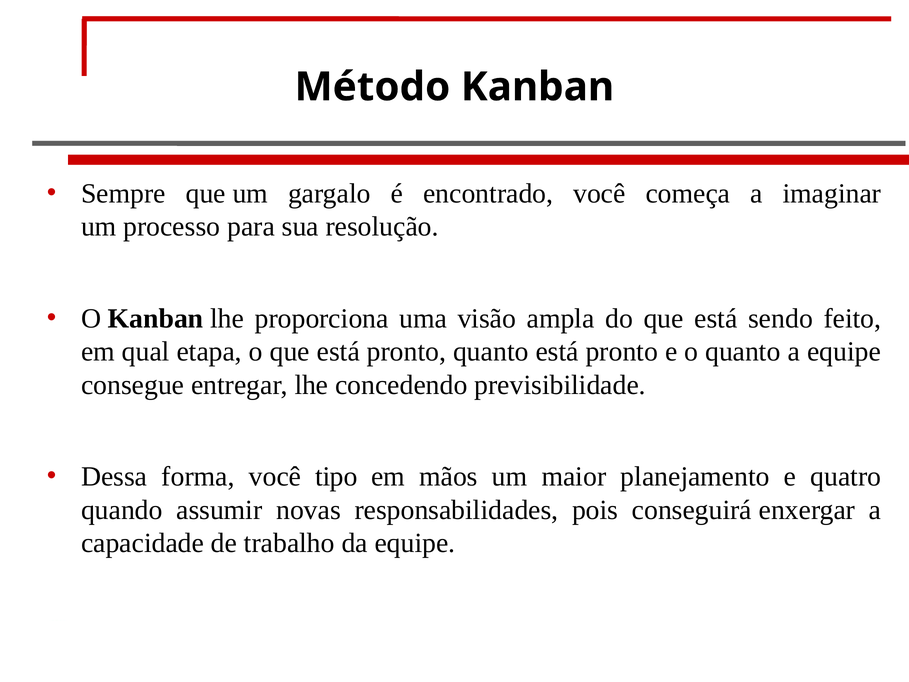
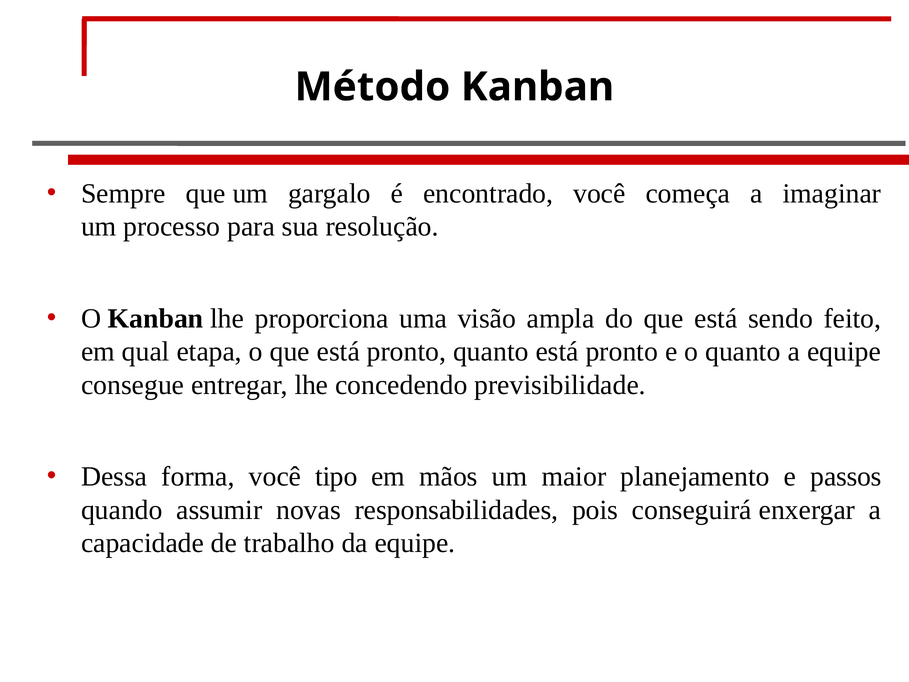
quatro: quatro -> passos
